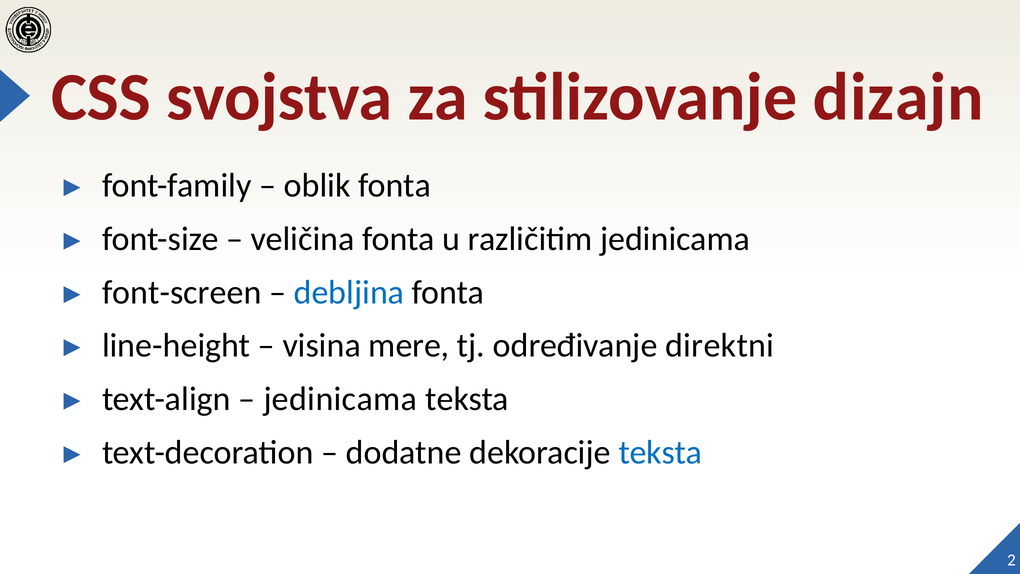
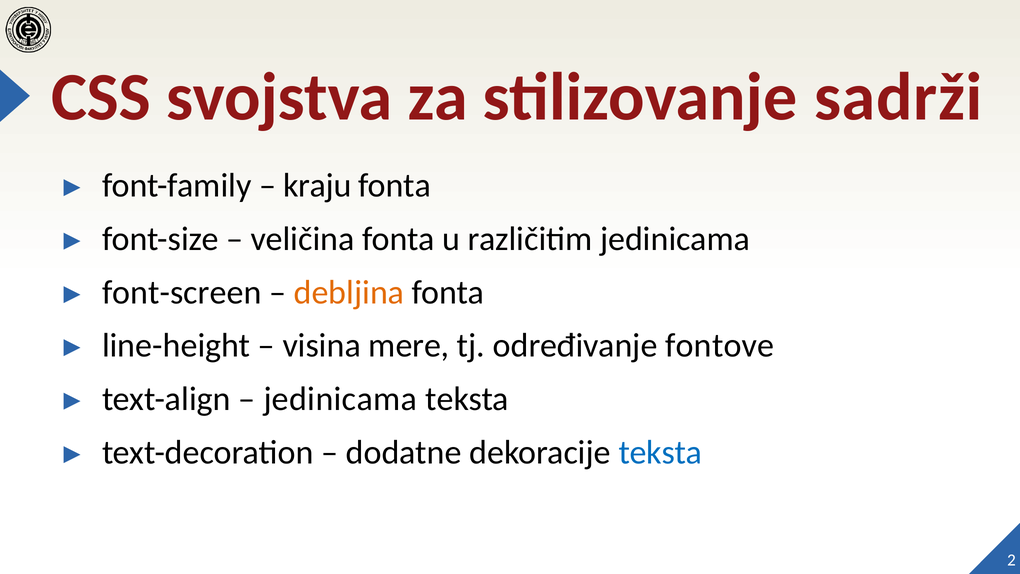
dizajn: dizajn -> sadrži
oblik: oblik -> kraju
debljina colour: blue -> orange
direktni: direktni -> fontove
